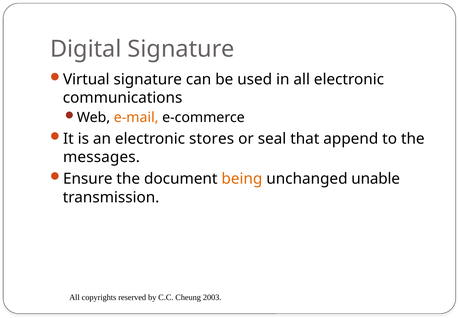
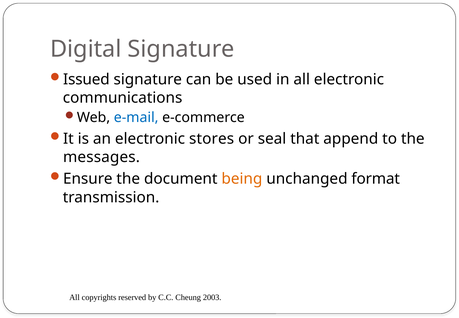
Virtual: Virtual -> Issued
e-mail colour: orange -> blue
unable: unable -> format
